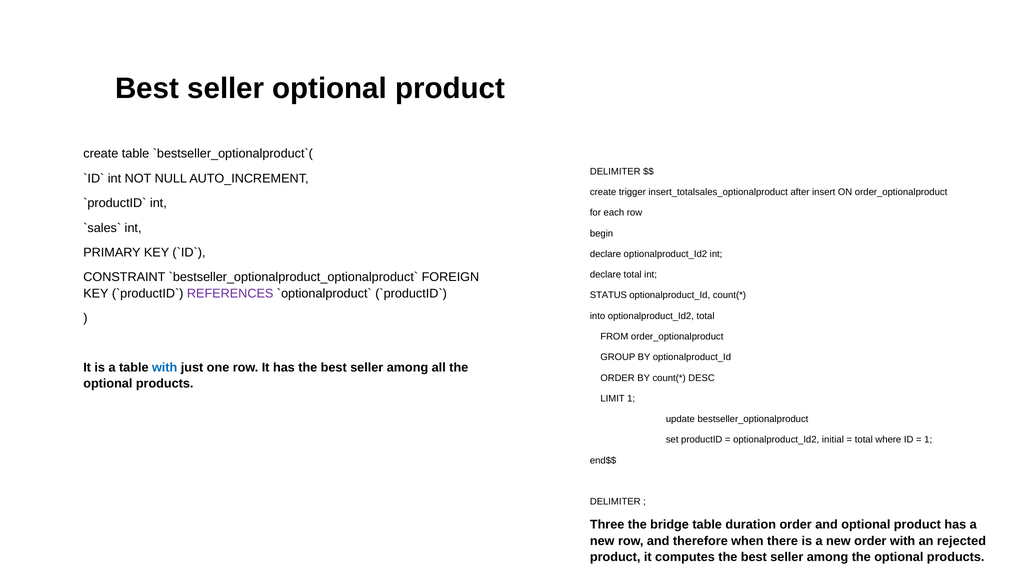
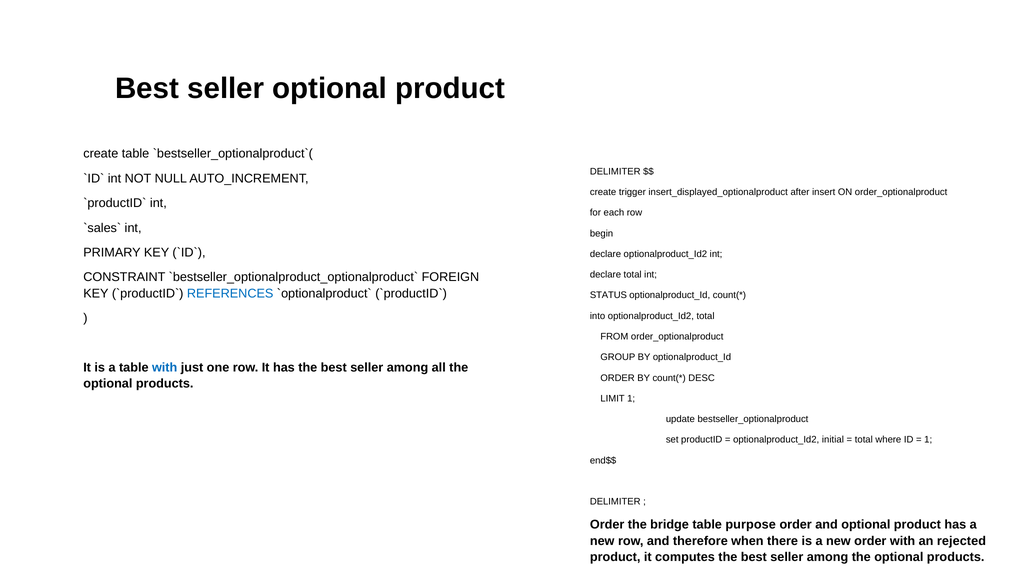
insert_totalsales_optionalproduct: insert_totalsales_optionalproduct -> insert_displayed_optionalproduct
REFERENCES colour: purple -> blue
Three at (607, 525): Three -> Order
duration: duration -> purpose
